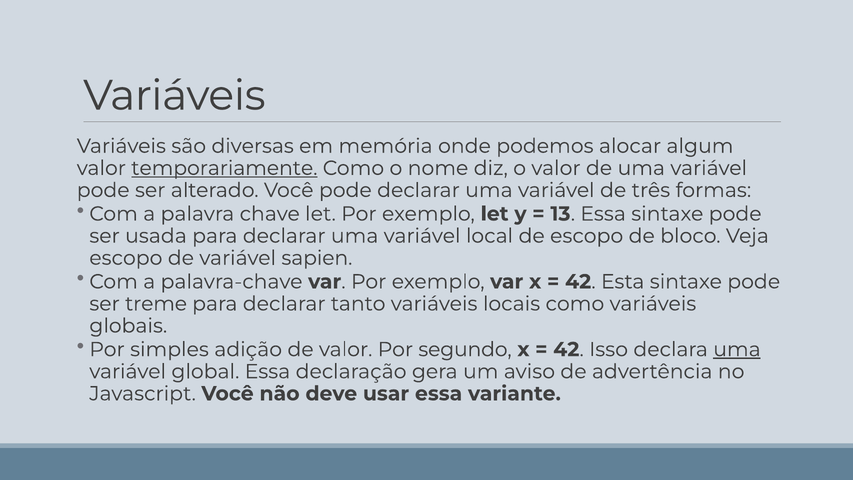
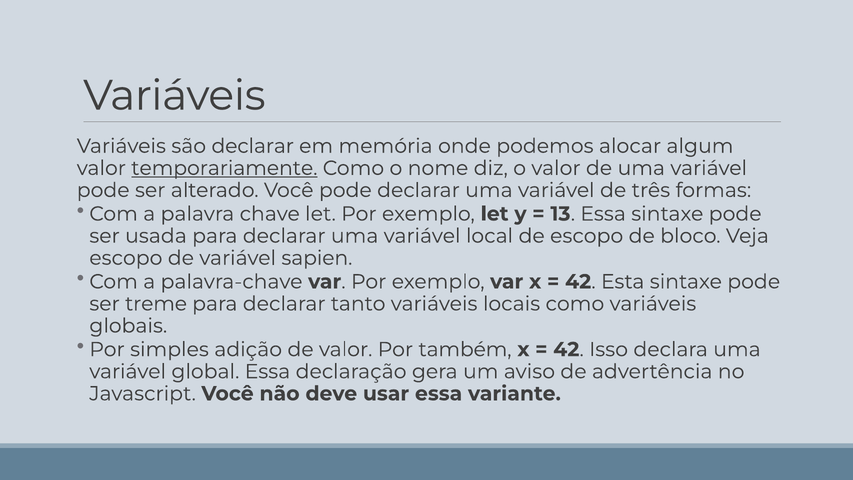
são diversas: diversas -> declarar
segundo: segundo -> também
uma at (737, 349) underline: present -> none
